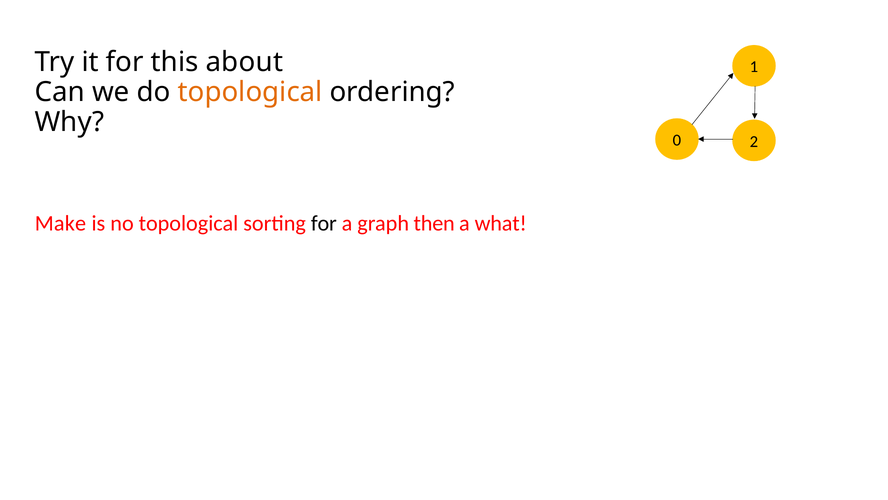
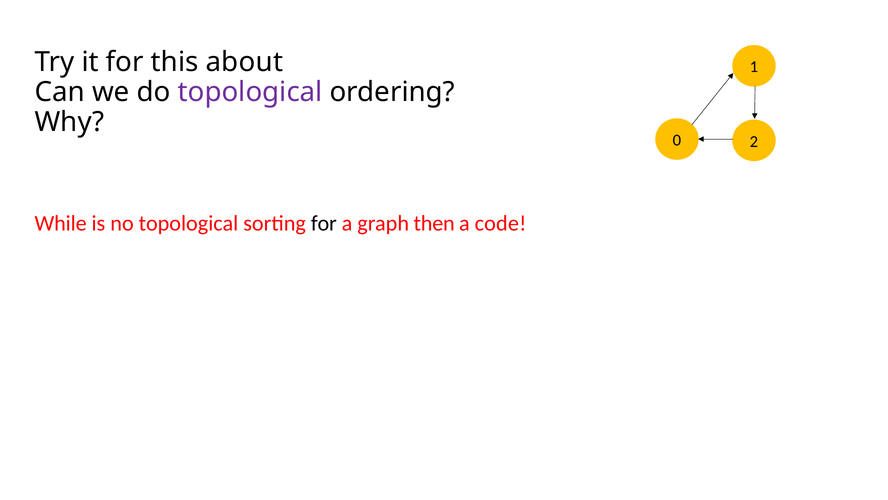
topological at (250, 92) colour: orange -> purple
Make: Make -> While
what: what -> code
